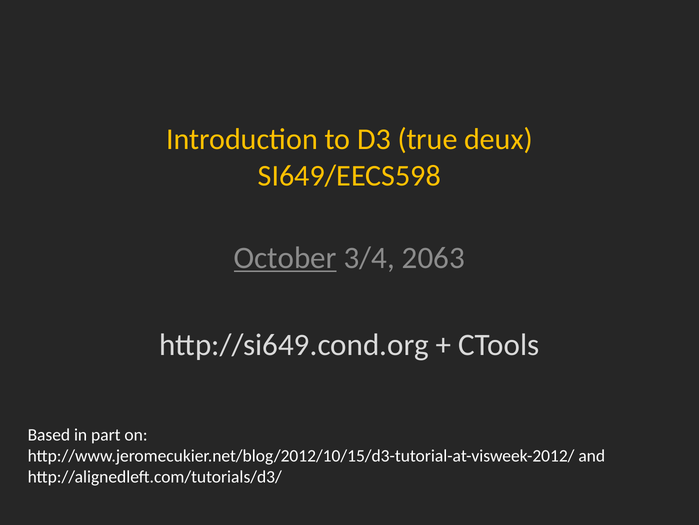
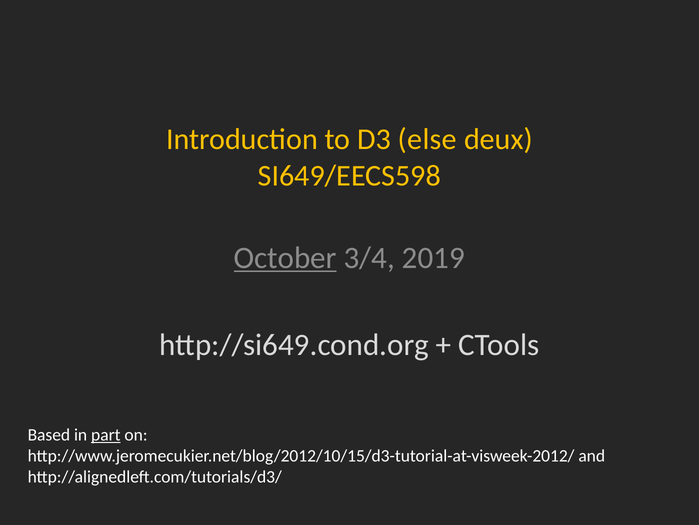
true: true -> else
2063: 2063 -> 2019
part underline: none -> present
